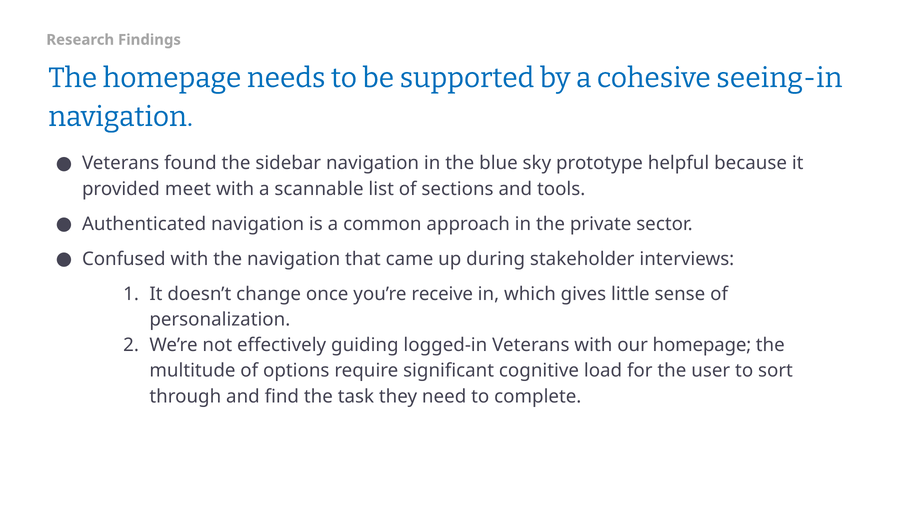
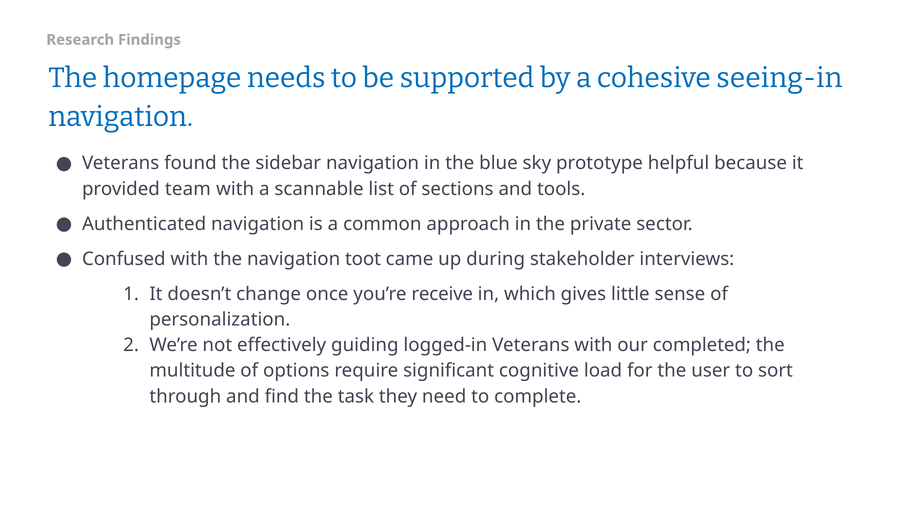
meet: meet -> team
that: that -> toot
our homepage: homepage -> completed
